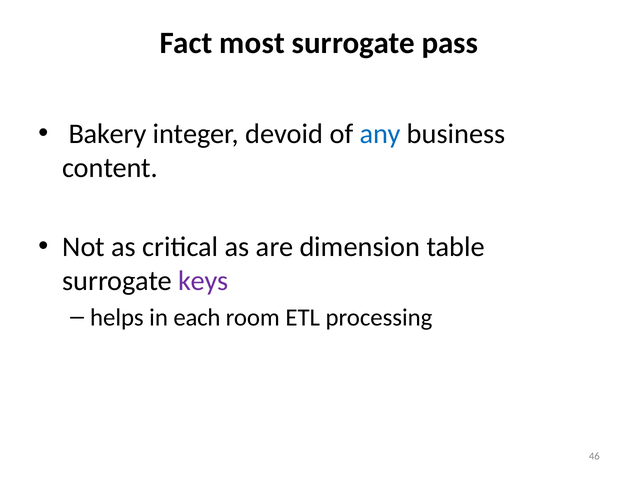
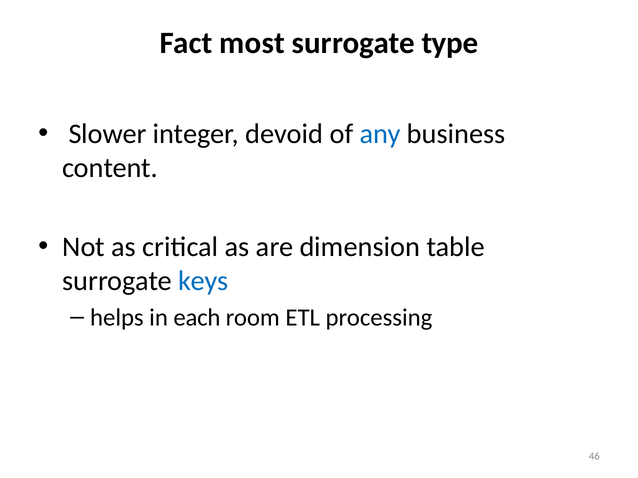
pass: pass -> type
Bakery: Bakery -> Slower
keys colour: purple -> blue
